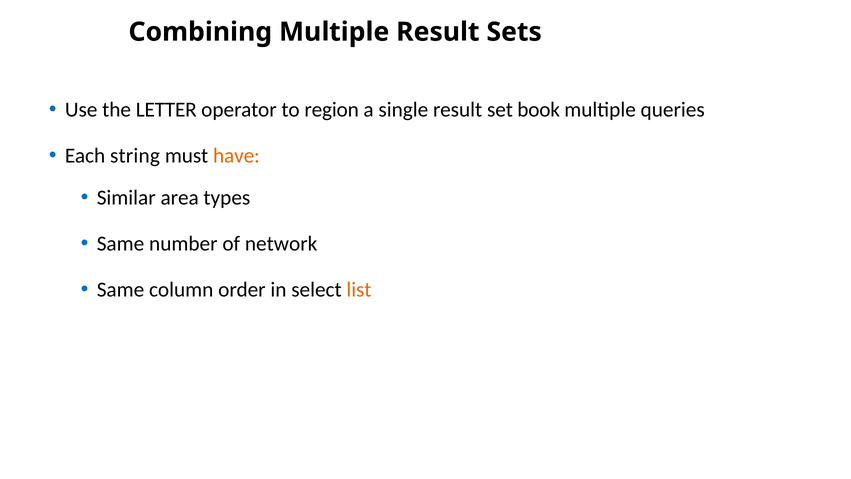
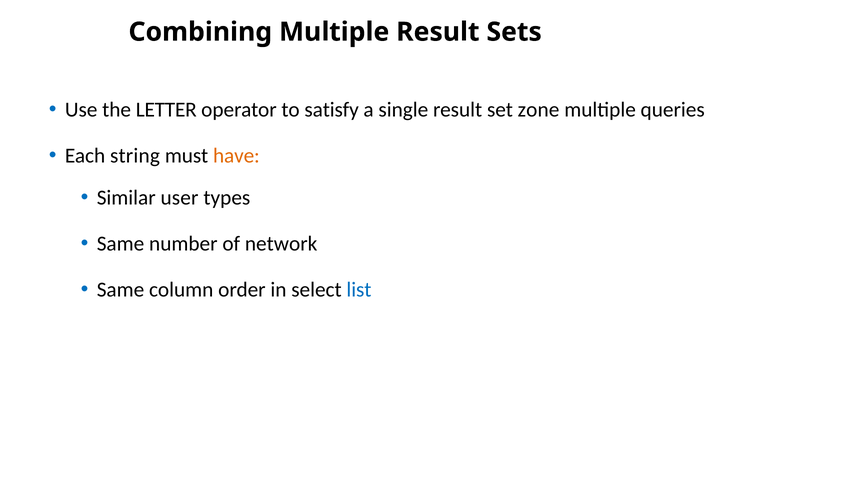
region: region -> satisfy
book: book -> zone
area: area -> user
list colour: orange -> blue
